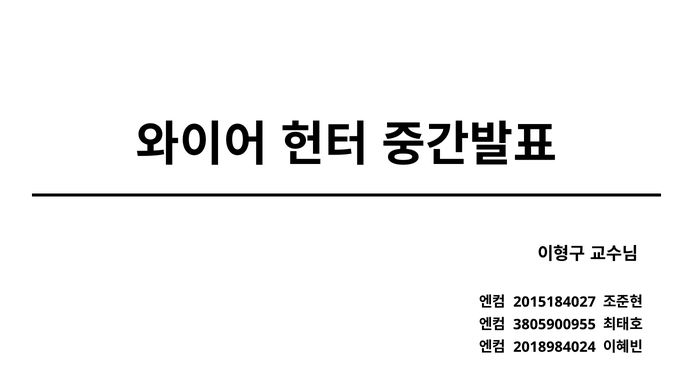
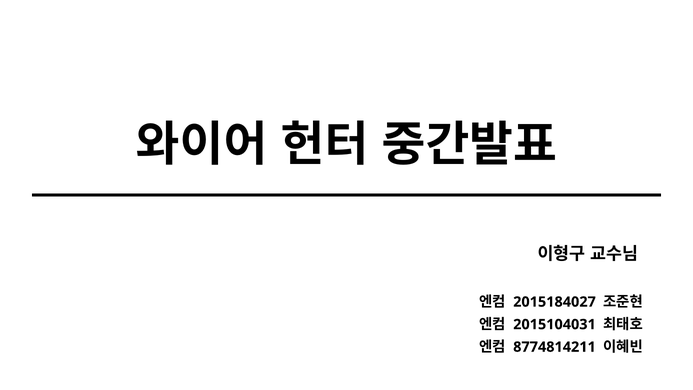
3805900955: 3805900955 -> 2015104031
2018984024: 2018984024 -> 8774814211
